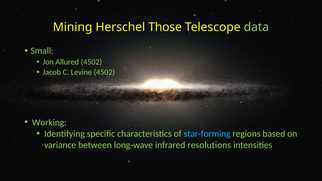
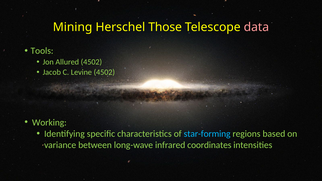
data colour: light green -> pink
Small: Small -> Tools
resolutions: resolutions -> coordinates
